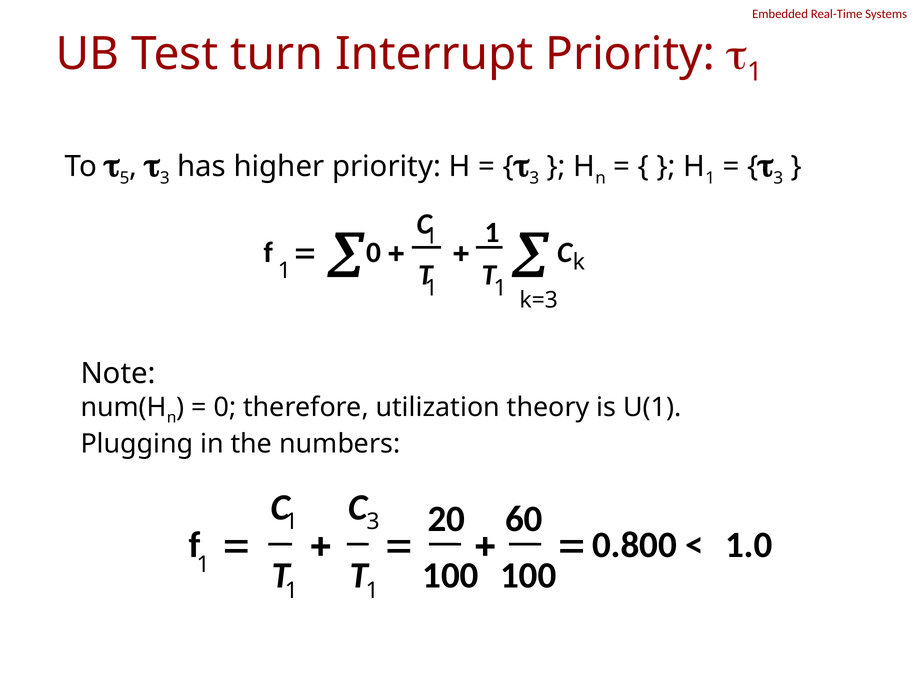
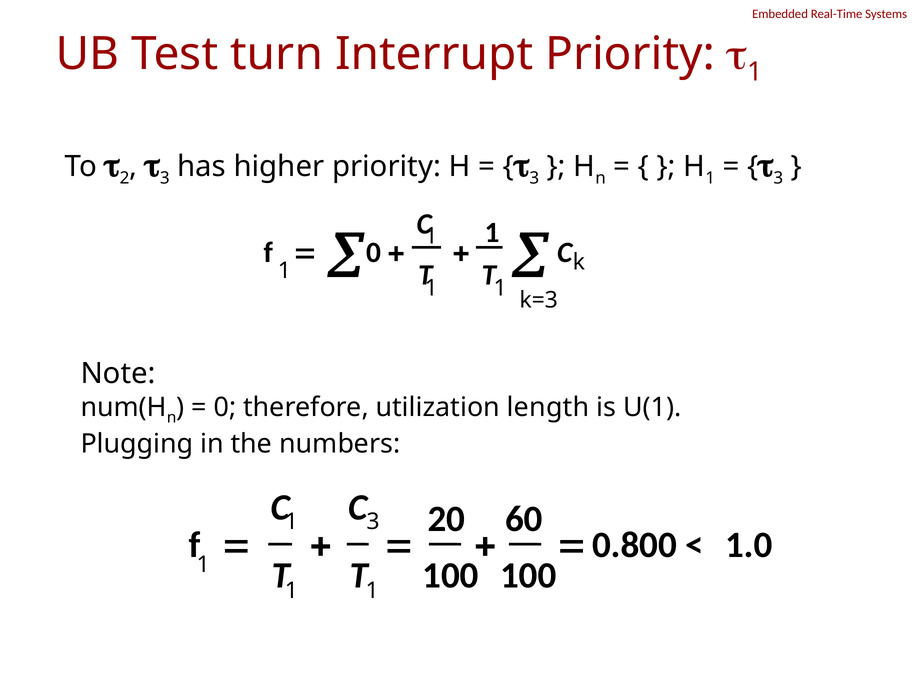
5: 5 -> 2
theory: theory -> length
